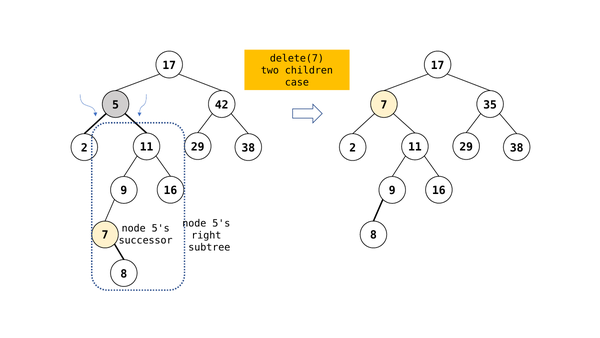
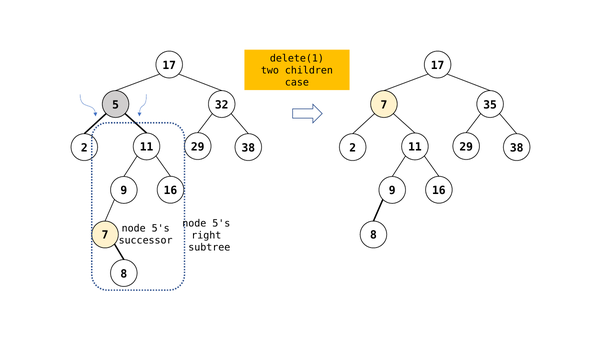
delete(7: delete(7 -> delete(1
42: 42 -> 32
